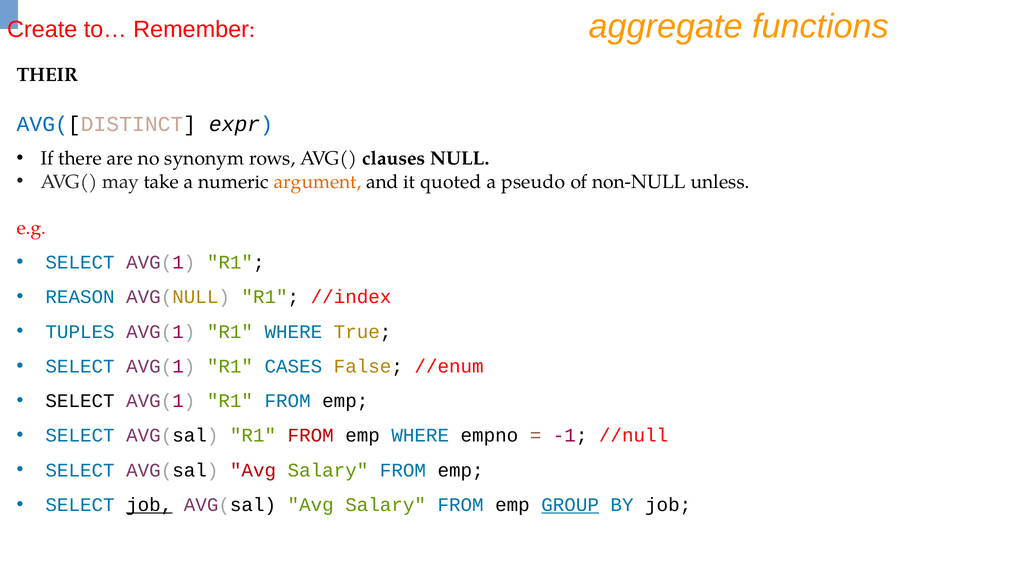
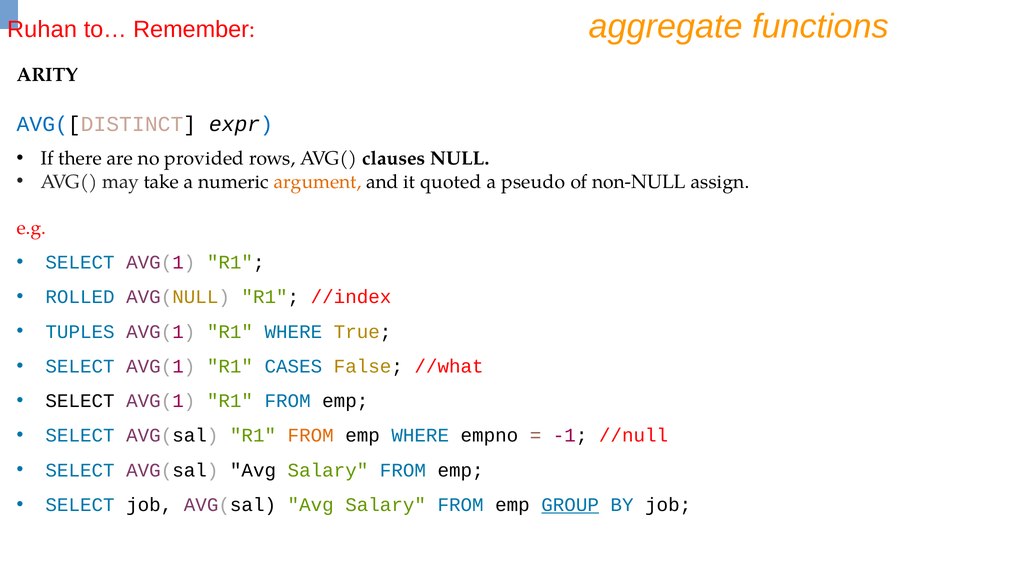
Create: Create -> Ruhan
THEIR: THEIR -> ARITY
synonym: synonym -> provided
unless: unless -> assign
REASON: REASON -> ROLLED
//enum: //enum -> //what
FROM at (311, 435) colour: red -> orange
Avg at (253, 470) colour: red -> black
job at (149, 504) underline: present -> none
